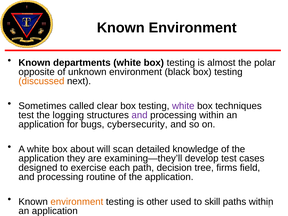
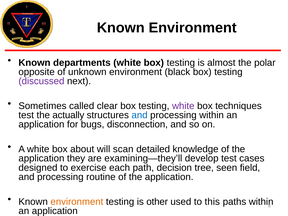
discussed colour: orange -> purple
logging: logging -> actually
and at (140, 115) colour: purple -> blue
cybersecurity: cybersecurity -> disconnection
firms: firms -> seen
skill: skill -> this
